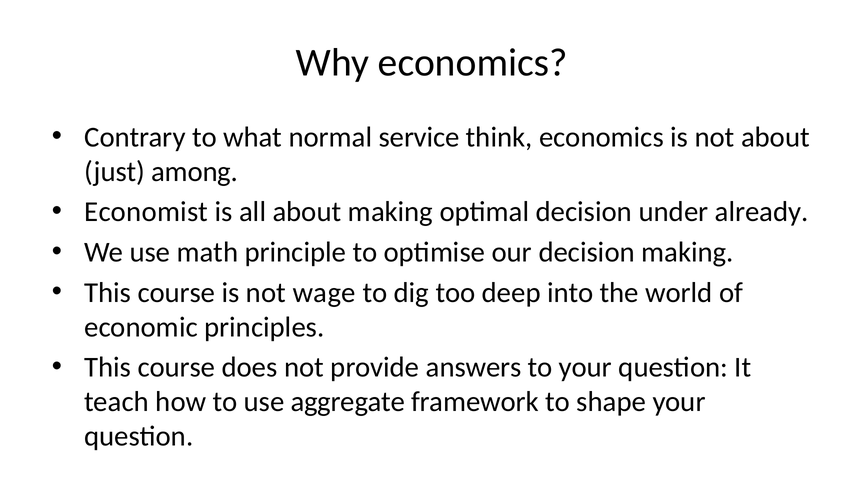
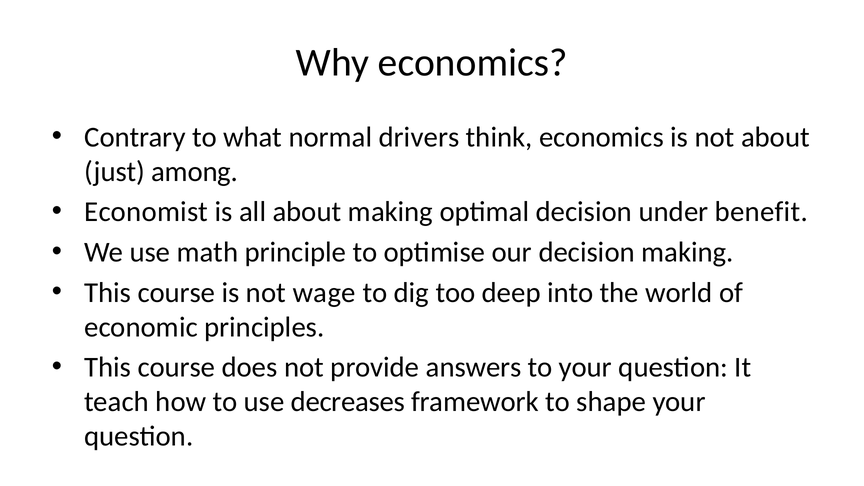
service: service -> drivers
already: already -> benefit
aggregate: aggregate -> decreases
